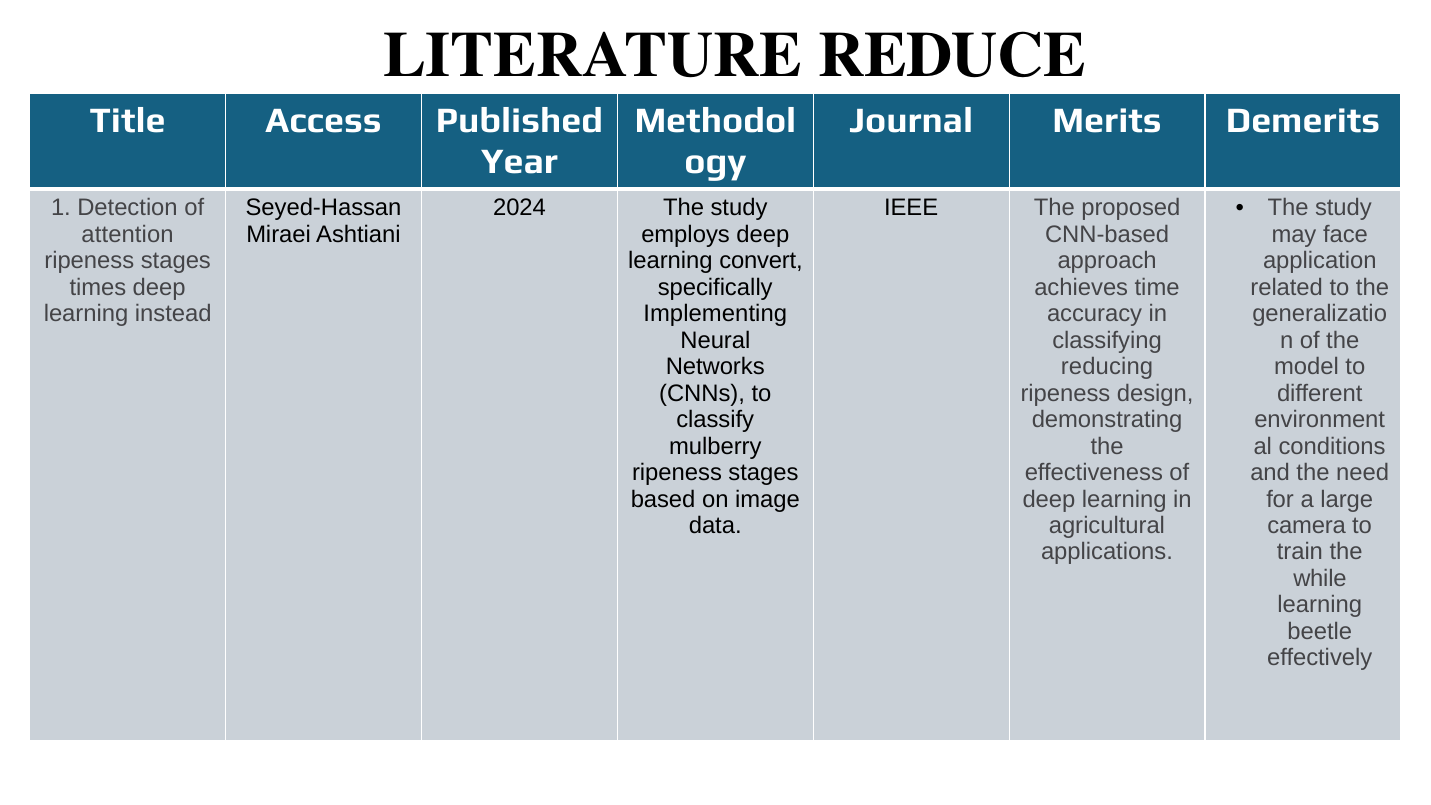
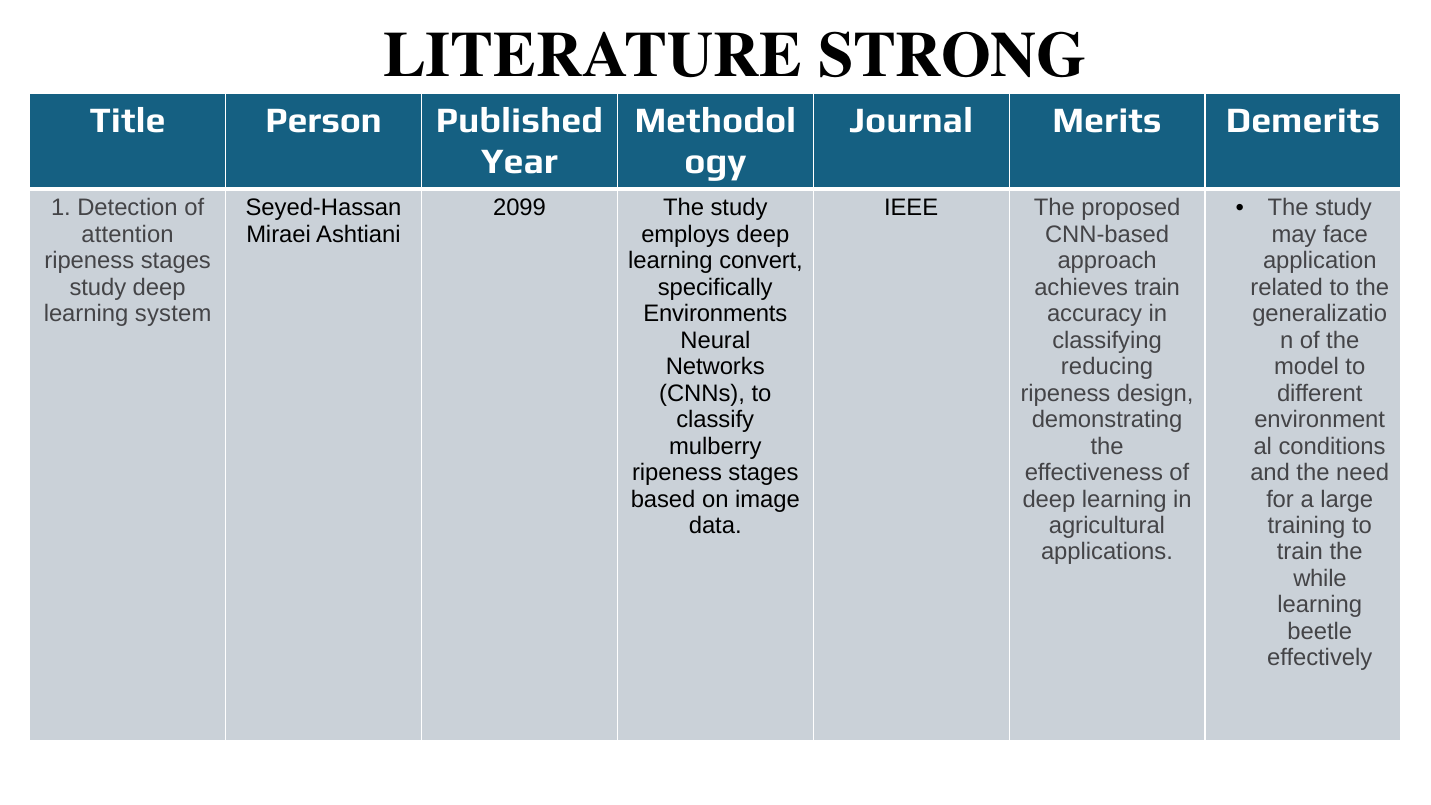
REDUCE: REDUCE -> STRONG
Access: Access -> Person
2024: 2024 -> 2099
times at (98, 287): times -> study
achieves time: time -> train
instead: instead -> system
Implementing: Implementing -> Environments
camera: camera -> training
